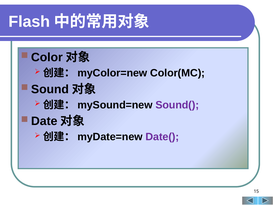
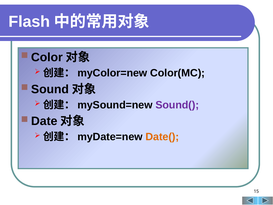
Date( colour: purple -> orange
